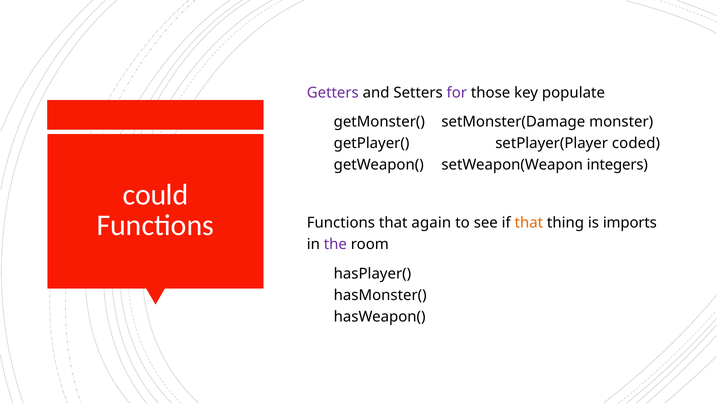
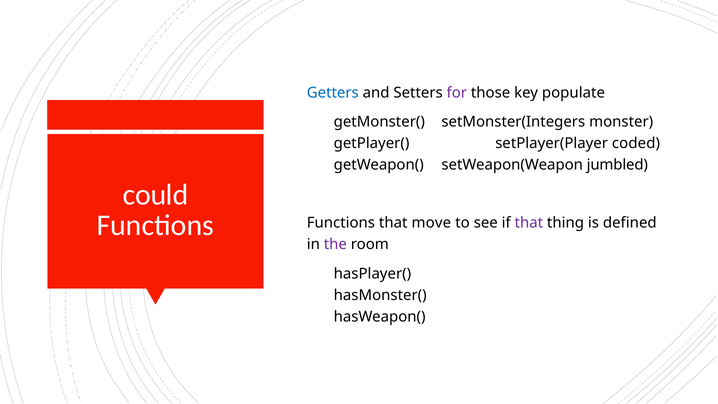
Getters colour: purple -> blue
setMonster(Damage: setMonster(Damage -> setMonster(Integers
integers: integers -> jumbled
again: again -> move
that at (529, 223) colour: orange -> purple
imports: imports -> defined
